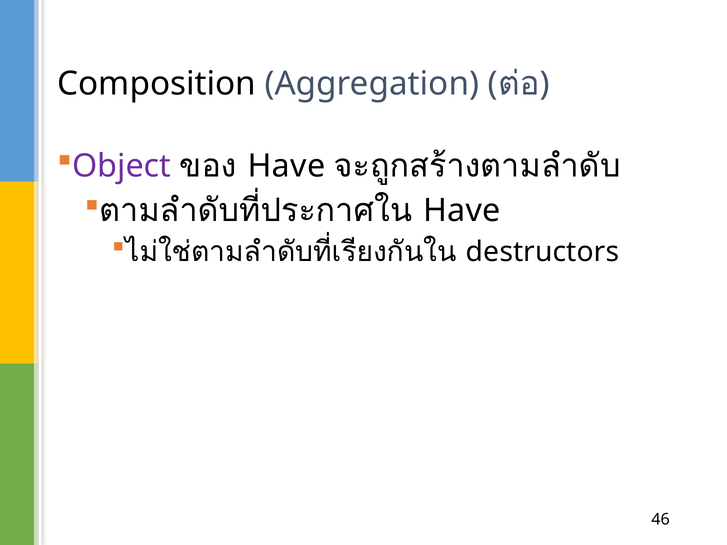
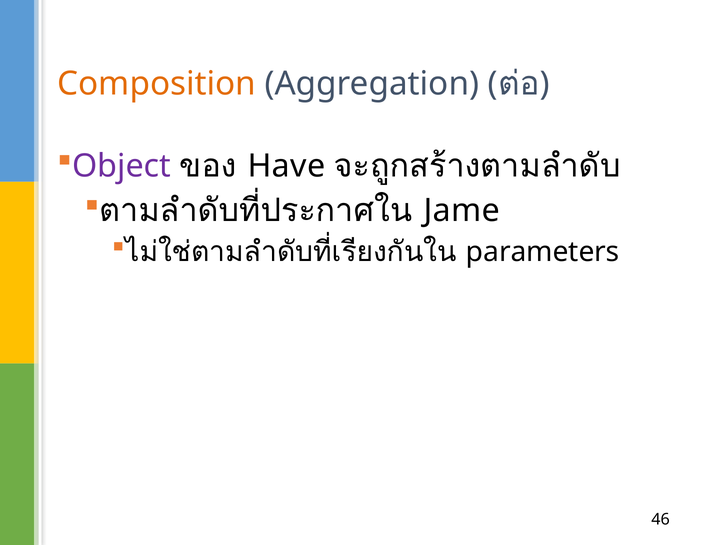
Composition colour: black -> orange
Have at (462, 211): Have -> Jame
destructors: destructors -> parameters
